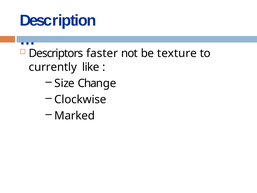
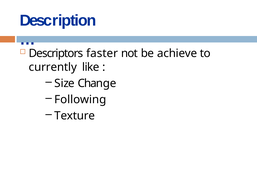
texture: texture -> achieve
Clockwise: Clockwise -> Following
Marked: Marked -> Texture
